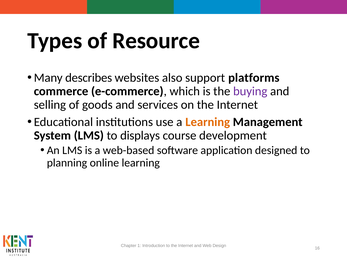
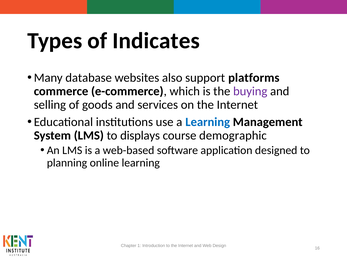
Resource: Resource -> Indicates
describes: describes -> database
Learning at (208, 122) colour: orange -> blue
development: development -> demographic
